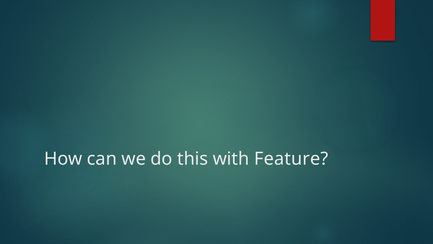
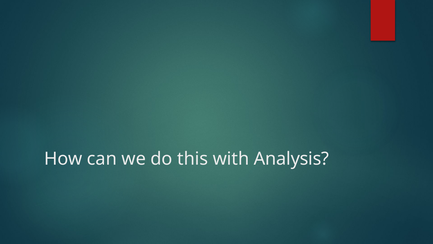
Feature: Feature -> Analysis
